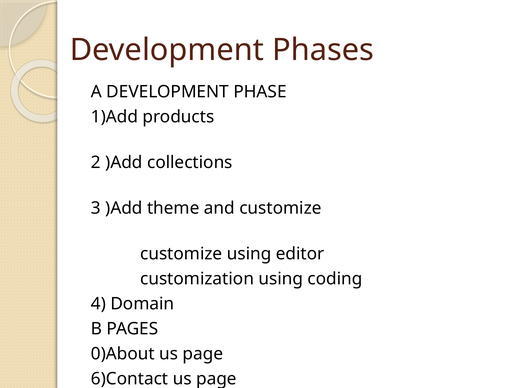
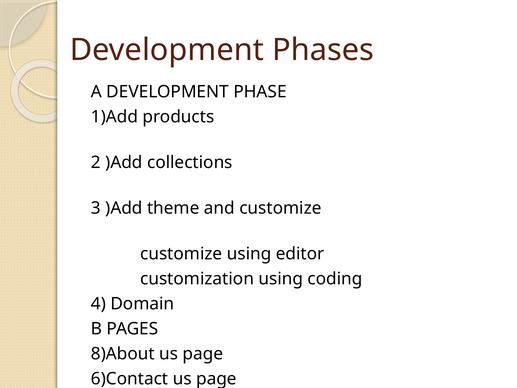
0)About: 0)About -> 8)About
